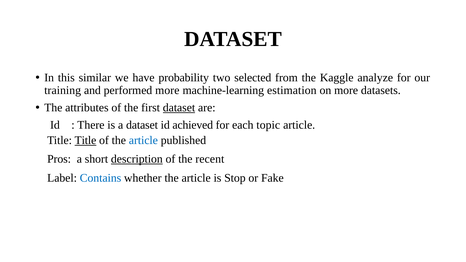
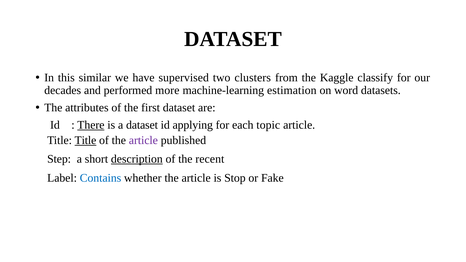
probability: probability -> supervised
selected: selected -> clusters
analyze: analyze -> classify
training: training -> decades
on more: more -> word
dataset at (179, 108) underline: present -> none
There underline: none -> present
achieved: achieved -> applying
article at (143, 140) colour: blue -> purple
Pros: Pros -> Step
